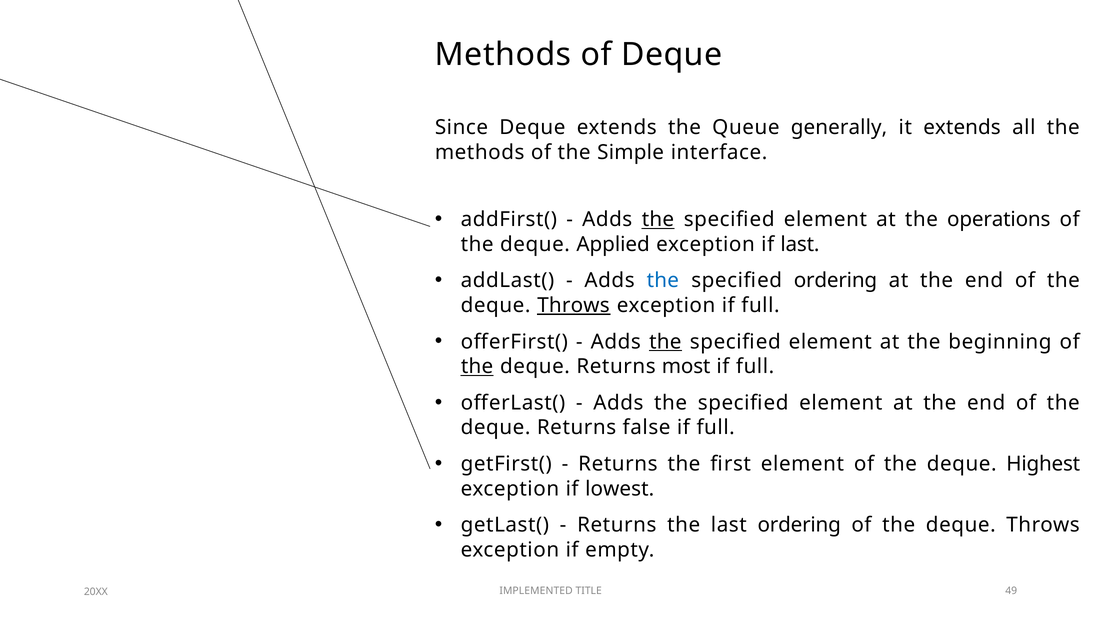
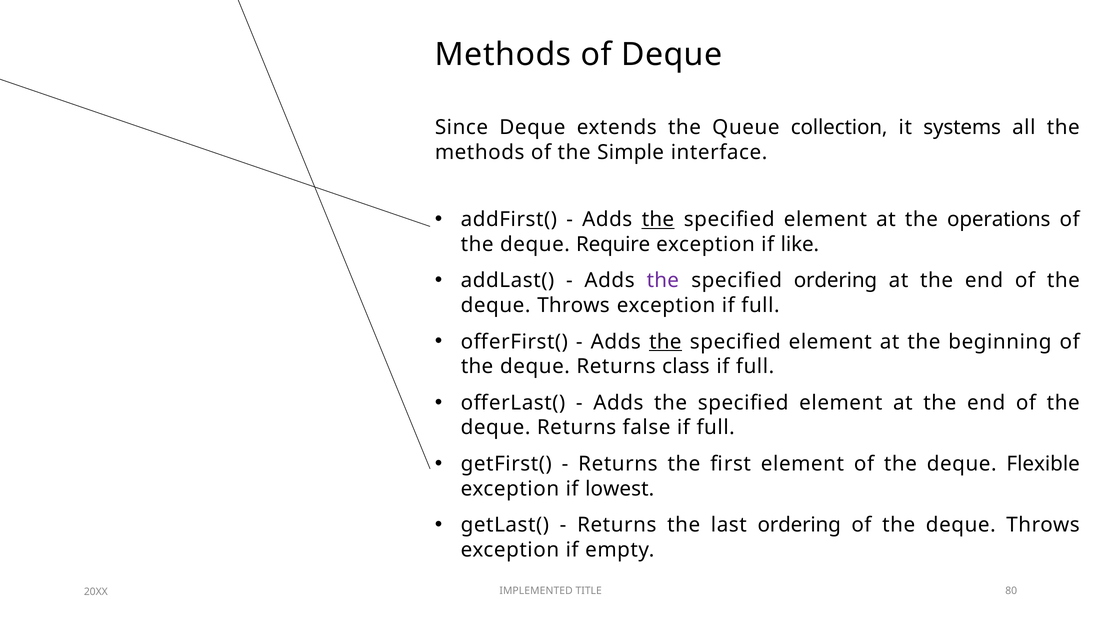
generally: generally -> collection
it extends: extends -> systems
Applied: Applied -> Require
if last: last -> like
the at (663, 280) colour: blue -> purple
Throws at (573, 305) underline: present -> none
the at (477, 366) underline: present -> none
most: most -> class
Highest: Highest -> Flexible
49: 49 -> 80
